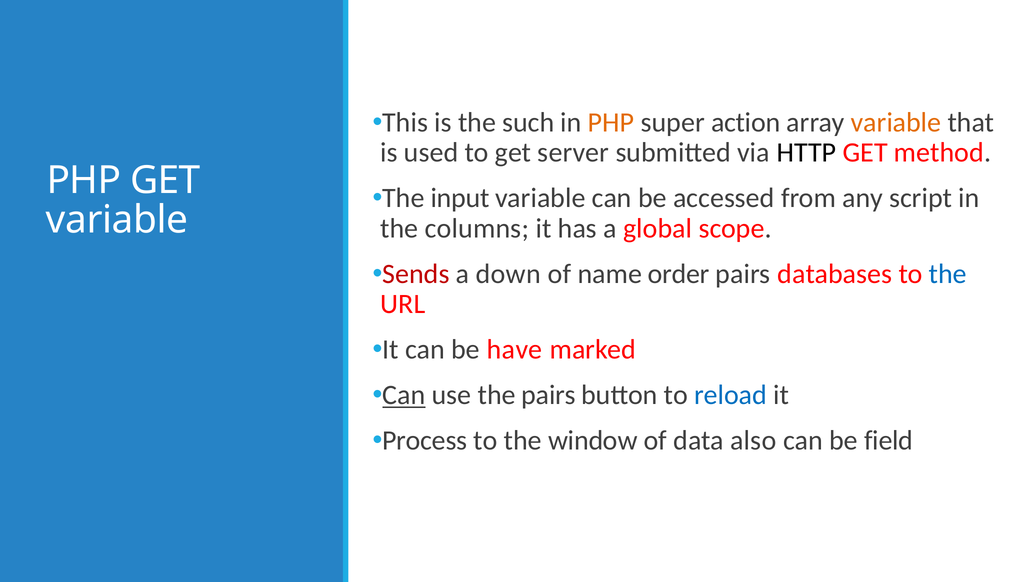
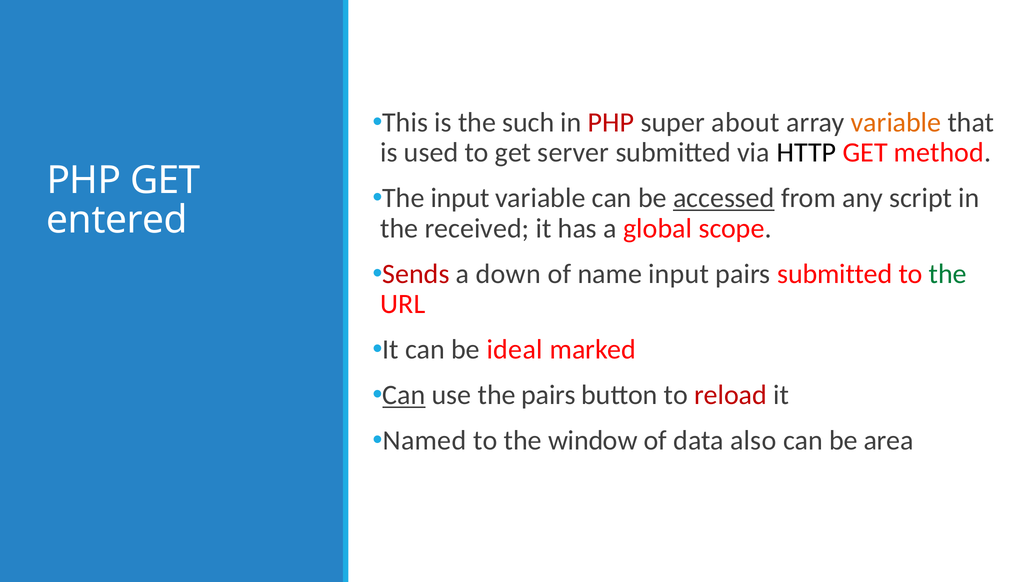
PHP at (611, 122) colour: orange -> red
action: action -> about
accessed underline: none -> present
variable at (117, 220): variable -> entered
columns: columns -> received
name order: order -> input
pairs databases: databases -> submitted
the at (948, 274) colour: blue -> green
have: have -> ideal
reload colour: blue -> red
Process: Process -> Named
field: field -> area
